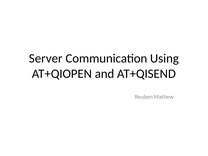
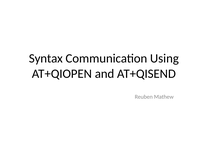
Server: Server -> Syntax
